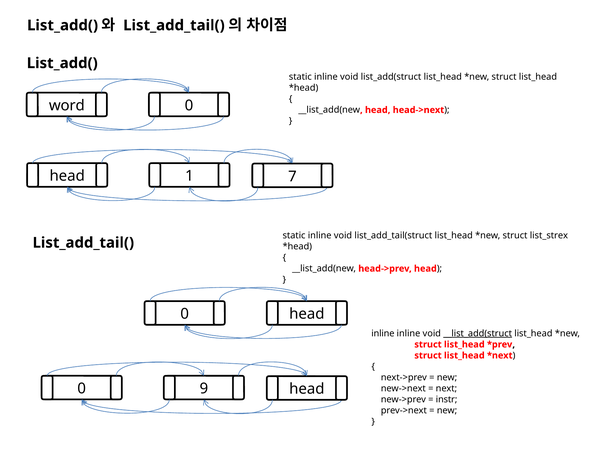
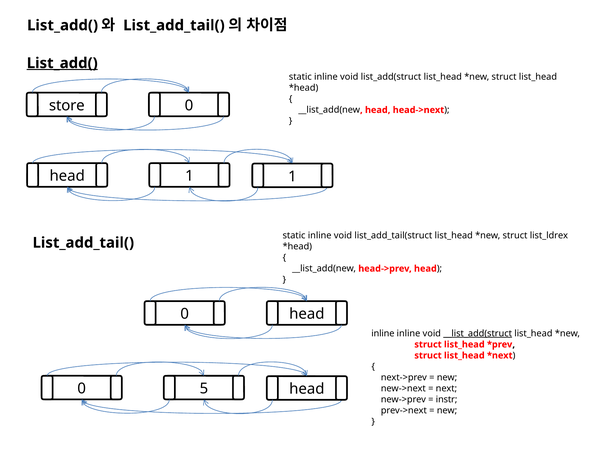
List_add( at (62, 63) underline: none -> present
word: word -> store
1 7: 7 -> 1
list_strex: list_strex -> list_ldrex
9: 9 -> 5
